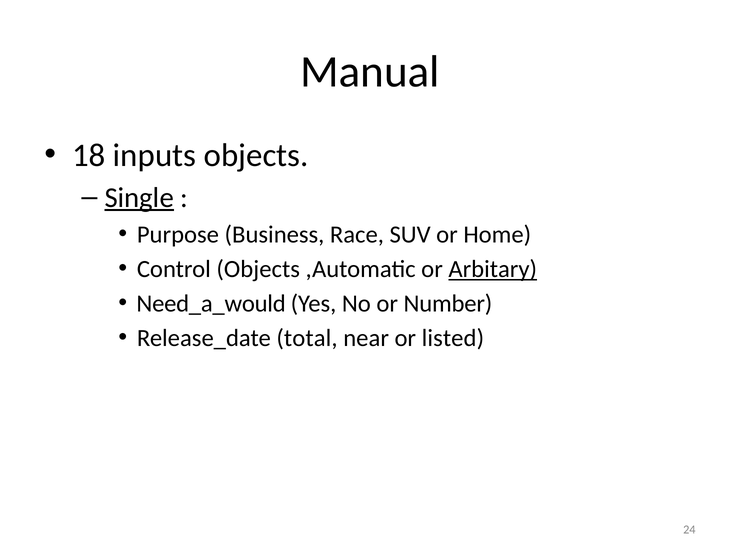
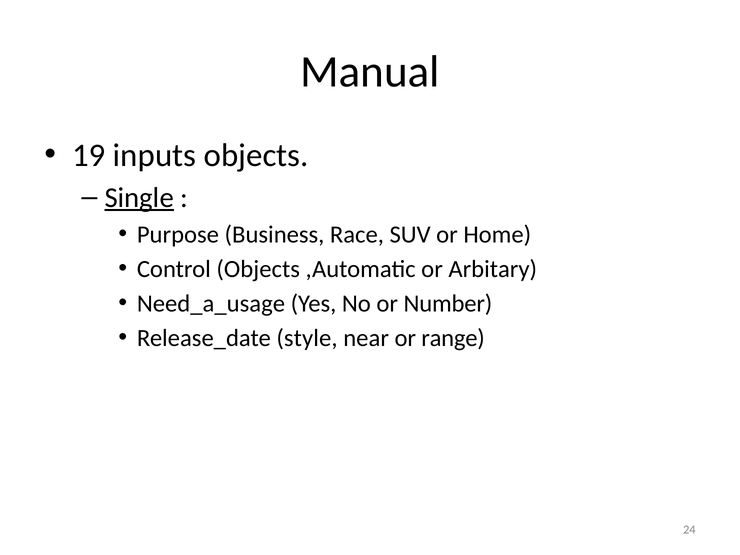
18: 18 -> 19
Arbitary underline: present -> none
Need_a_would: Need_a_would -> Need_a_usage
total: total -> style
listed: listed -> range
